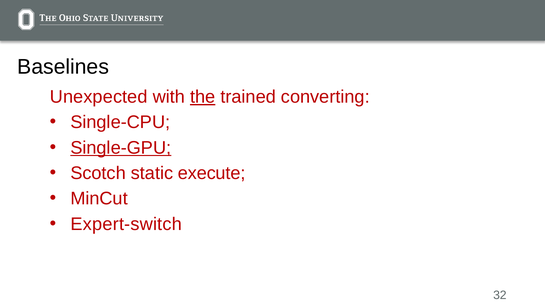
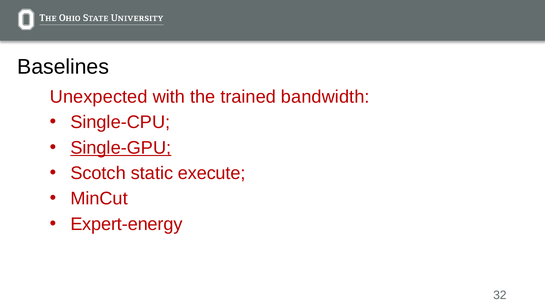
the underline: present -> none
converting: converting -> bandwidth
Expert-switch: Expert-switch -> Expert-energy
